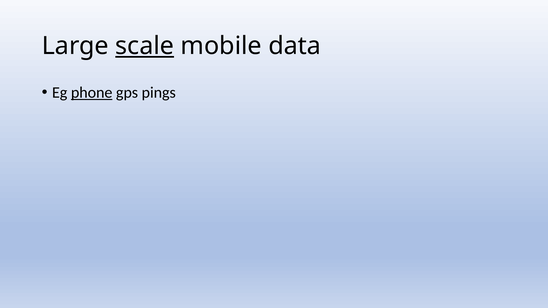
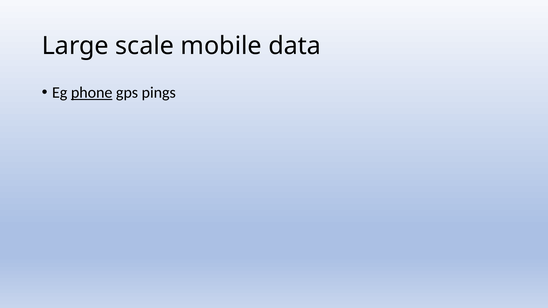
scale underline: present -> none
